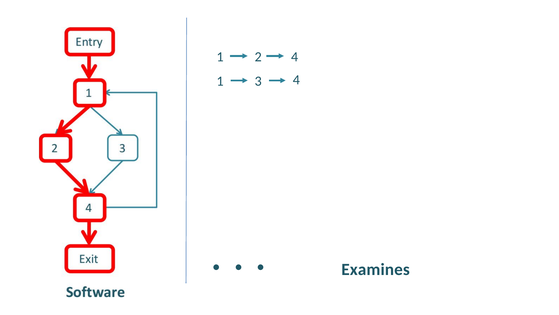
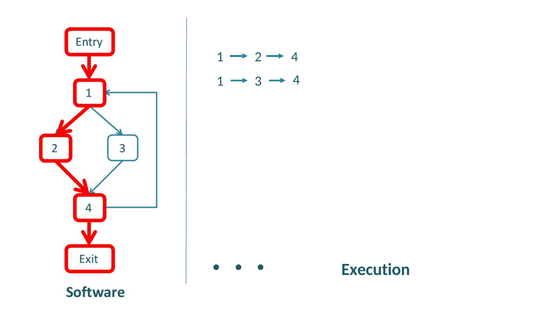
Examines: Examines -> Execution
